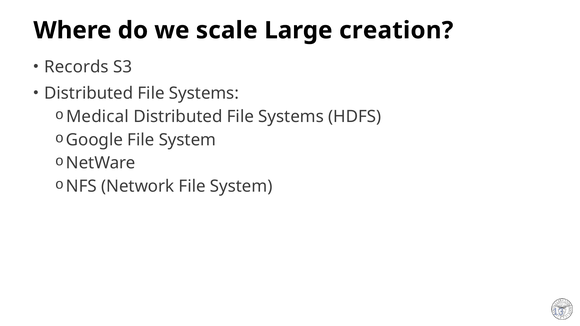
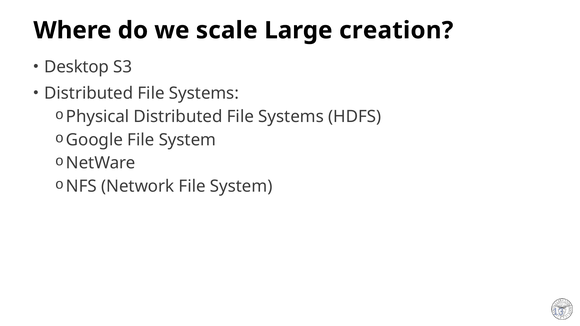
Records: Records -> Desktop
Medical: Medical -> Physical
